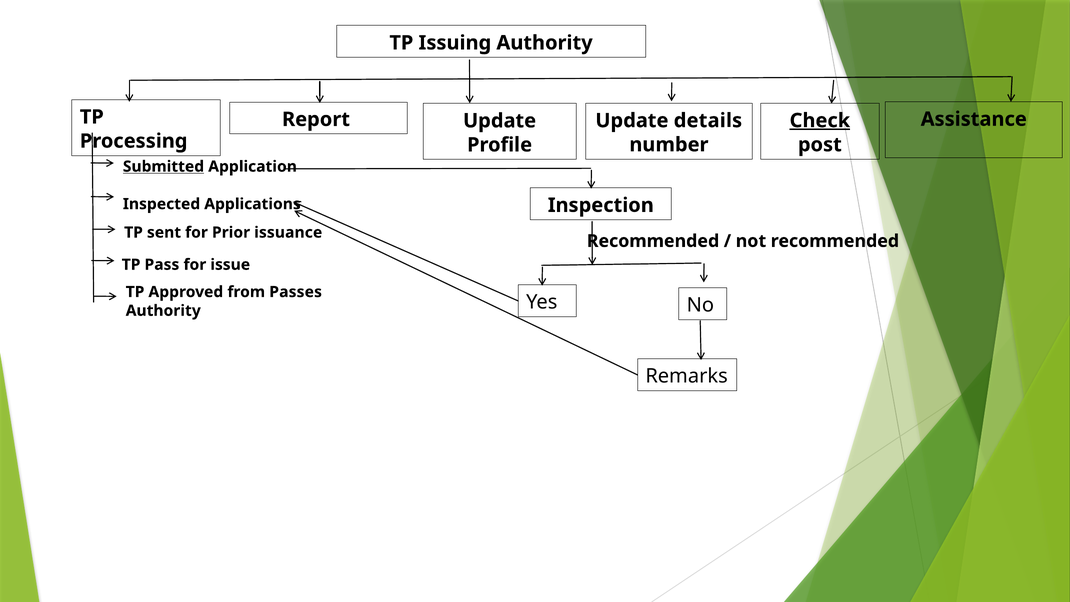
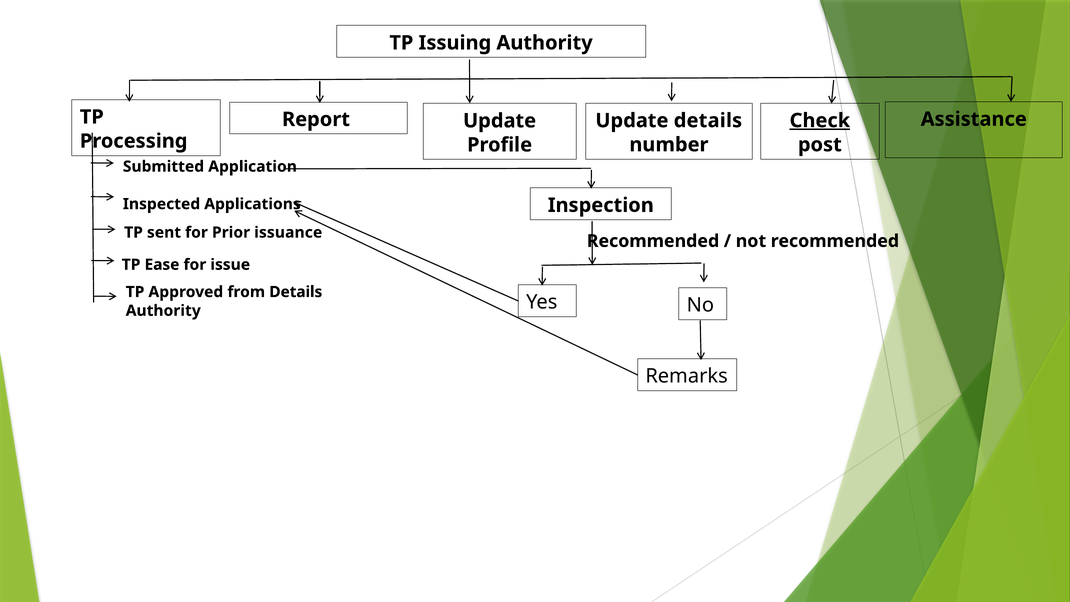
Submitted underline: present -> none
Pass: Pass -> Ease
from Passes: Passes -> Details
